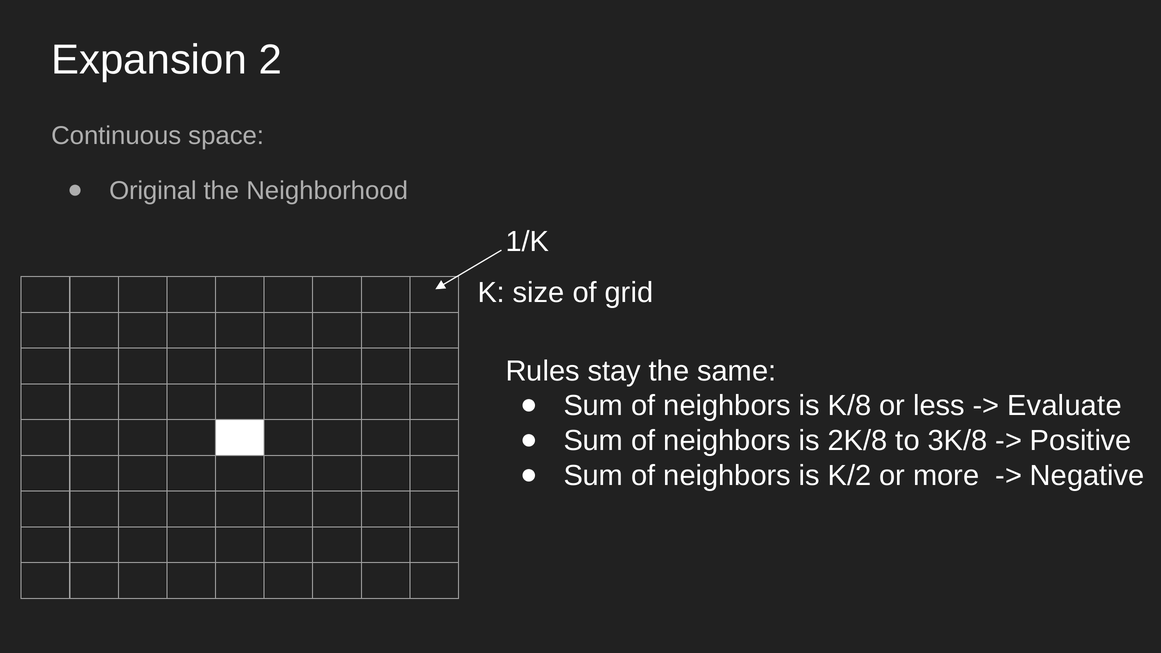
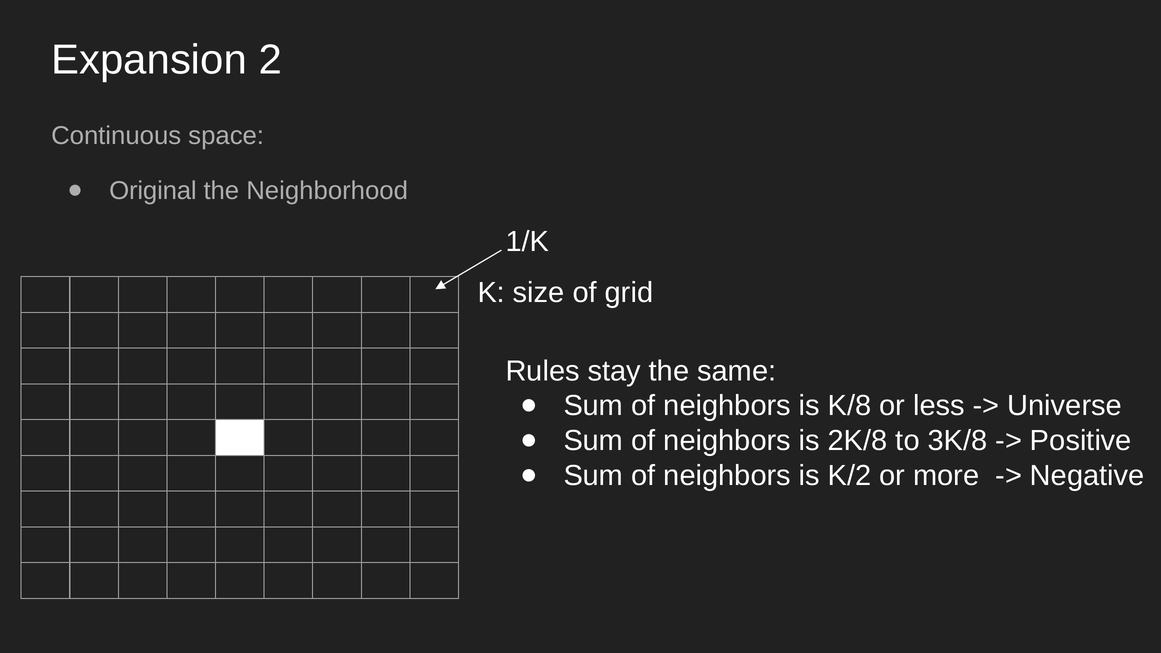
Evaluate: Evaluate -> Universe
